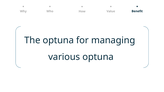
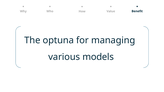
various optuna: optuna -> models
